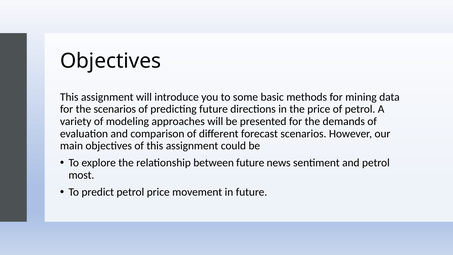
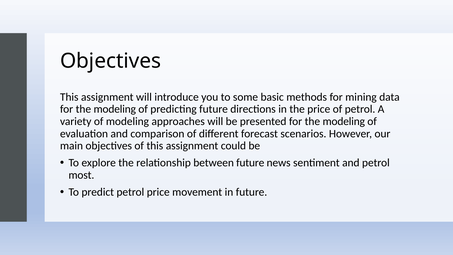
scenarios at (115, 109): scenarios -> modeling
presented for the demands: demands -> modeling
